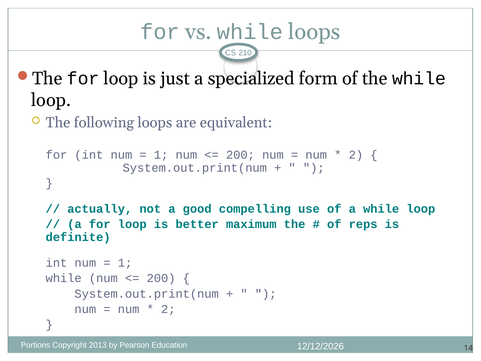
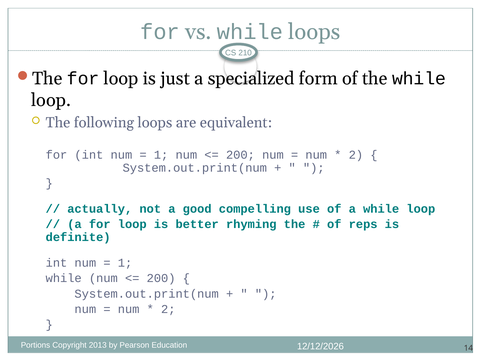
maximum: maximum -> rhyming
